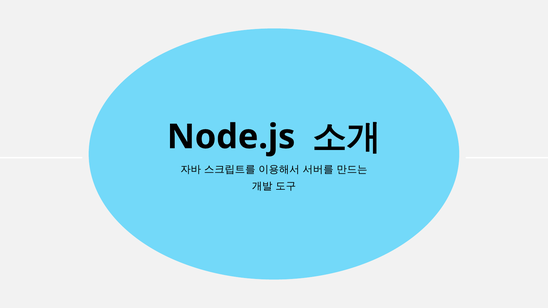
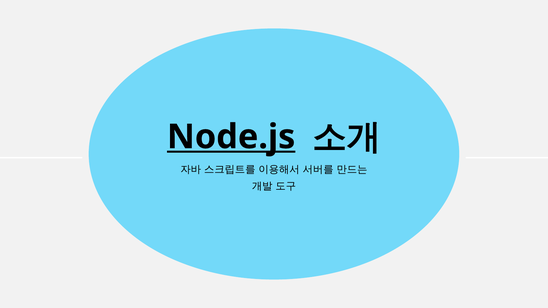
Node.js underline: none -> present
